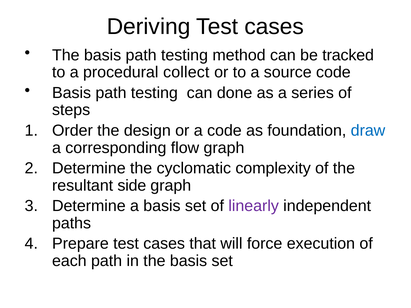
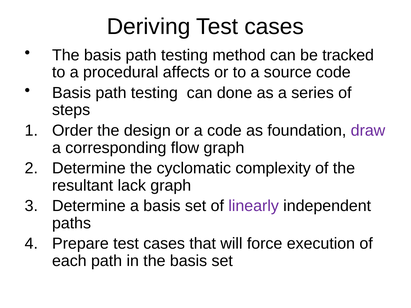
collect: collect -> affects
draw colour: blue -> purple
side: side -> lack
